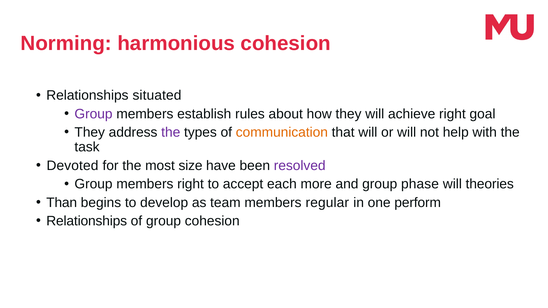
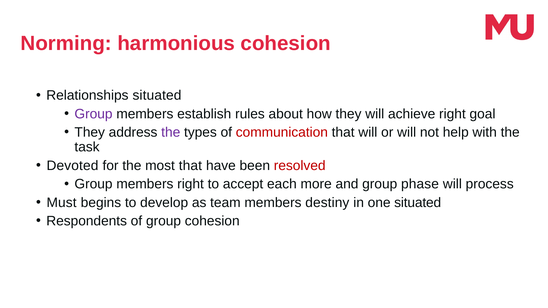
communication colour: orange -> red
most size: size -> that
resolved colour: purple -> red
theories: theories -> process
Than: Than -> Must
regular: regular -> destiny
one perform: perform -> situated
Relationships at (87, 221): Relationships -> Respondents
